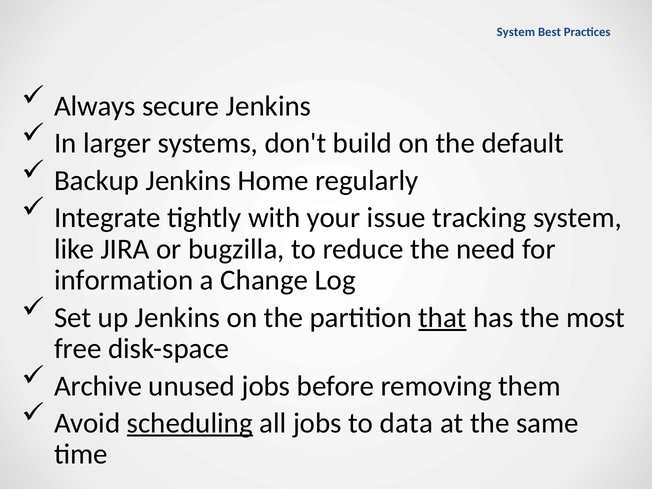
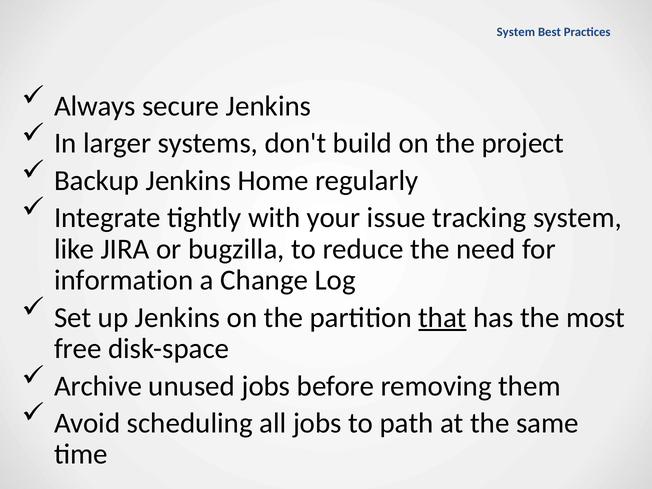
default: default -> project
scheduling underline: present -> none
data: data -> path
